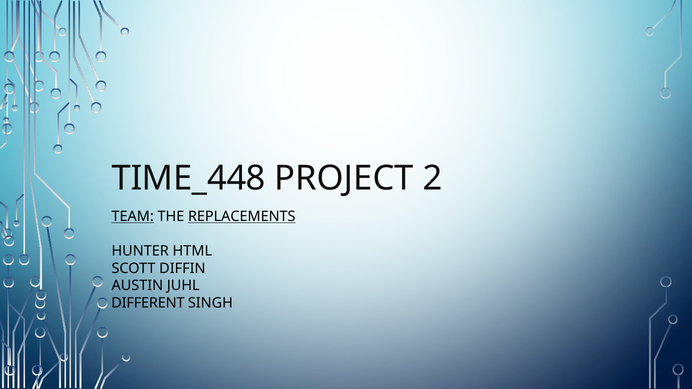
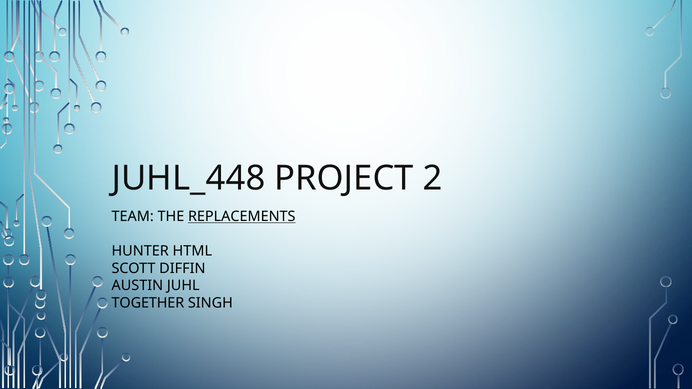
TIME_448: TIME_448 -> JUHL_448
TEAM underline: present -> none
DIFFERENT: DIFFERENT -> TOGETHER
